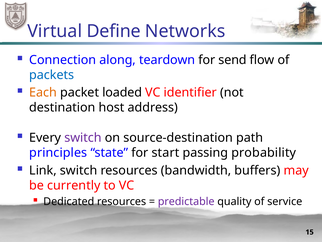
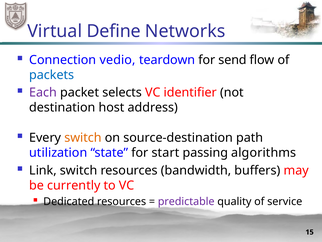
along: along -> vedio
Each colour: orange -> purple
loaded: loaded -> selects
switch at (83, 137) colour: purple -> orange
principles: principles -> utilization
probability: probability -> algorithms
